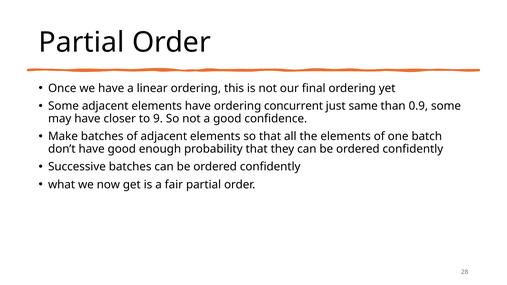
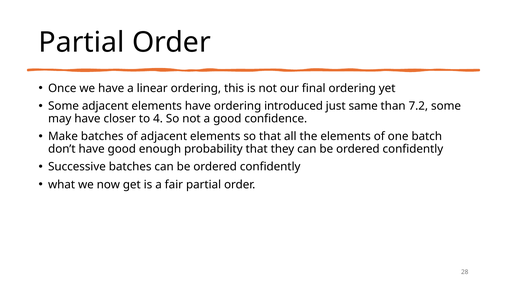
concurrent: concurrent -> introduced
0.9: 0.9 -> 7.2
9: 9 -> 4
